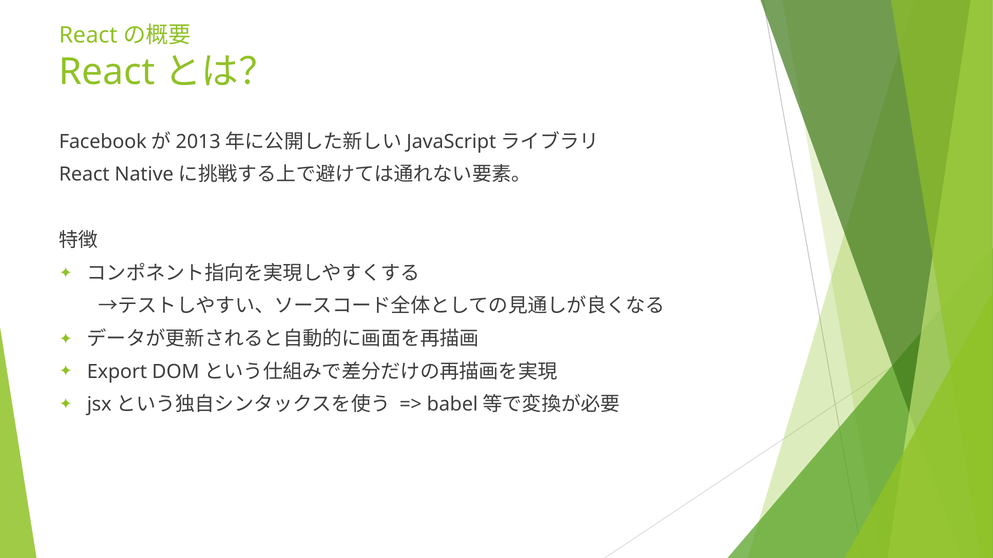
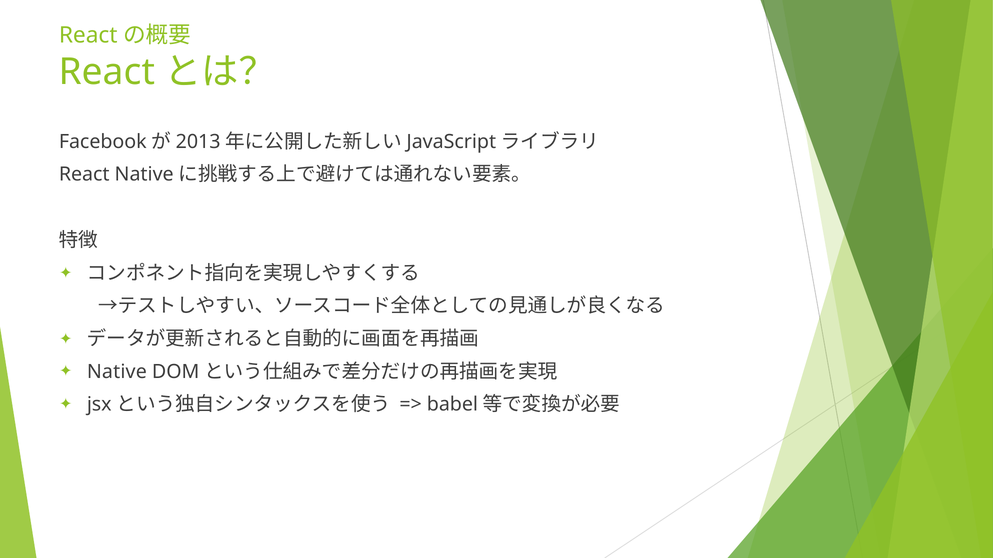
Export at (117, 372): Export -> Native
